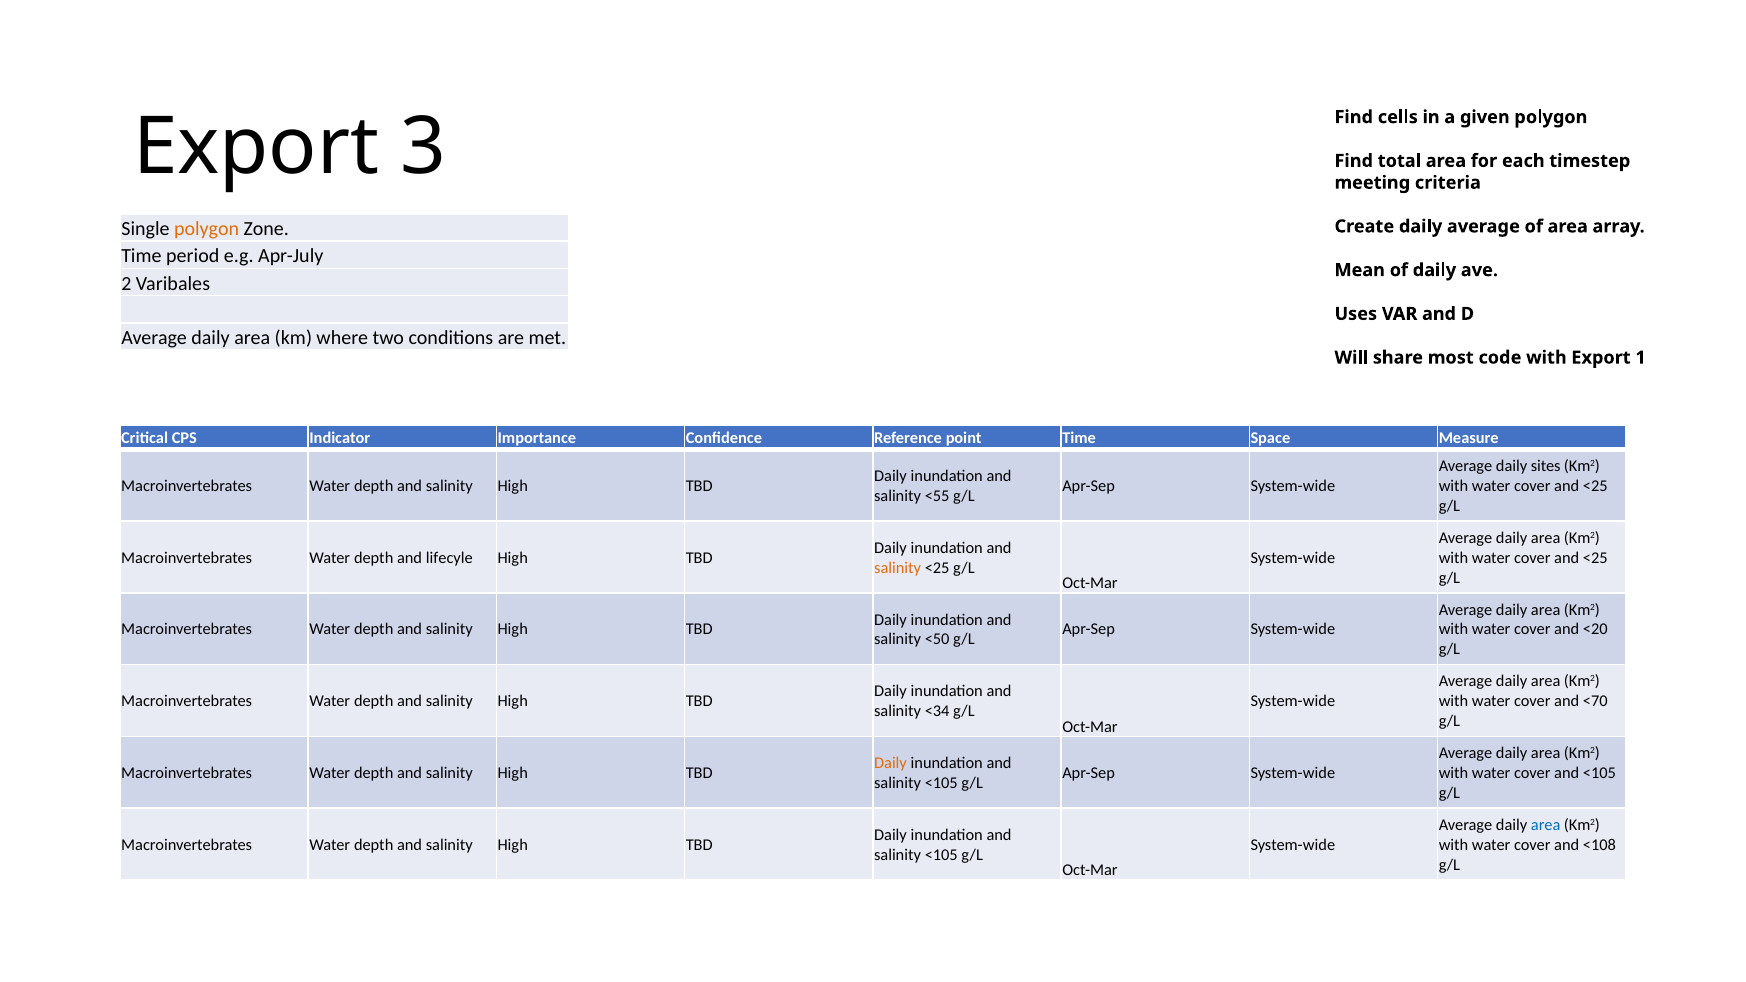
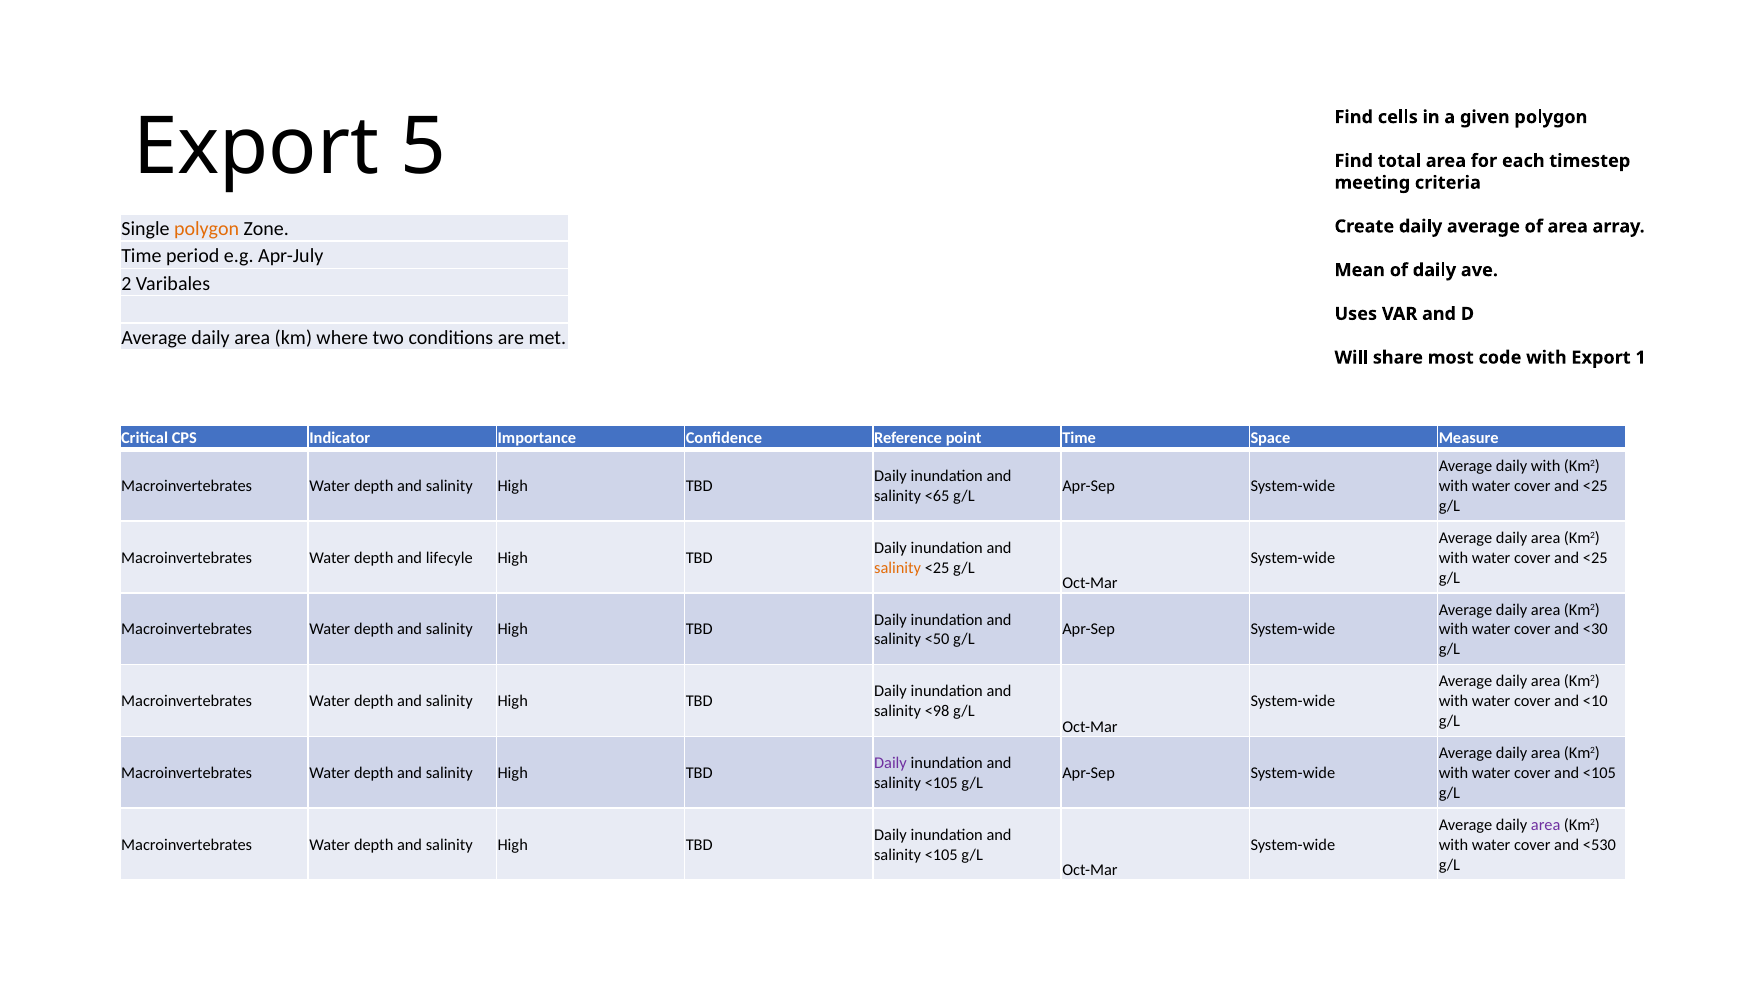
3: 3 -> 5
daily sites: sites -> with
<55: <55 -> <65
<20: <20 -> <30
<70: <70 -> <10
<34: <34 -> <98
Daily at (891, 763) colour: orange -> purple
area at (1546, 825) colour: blue -> purple
<108: <108 -> <530
